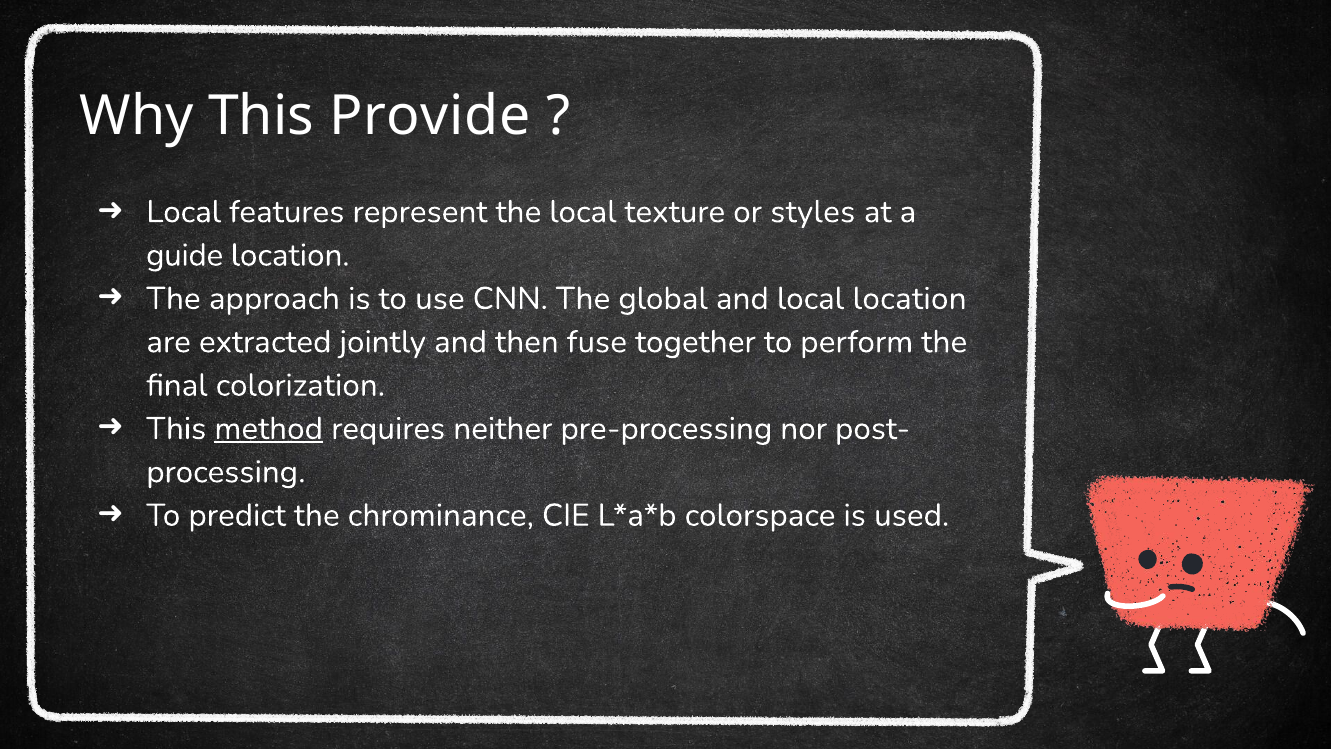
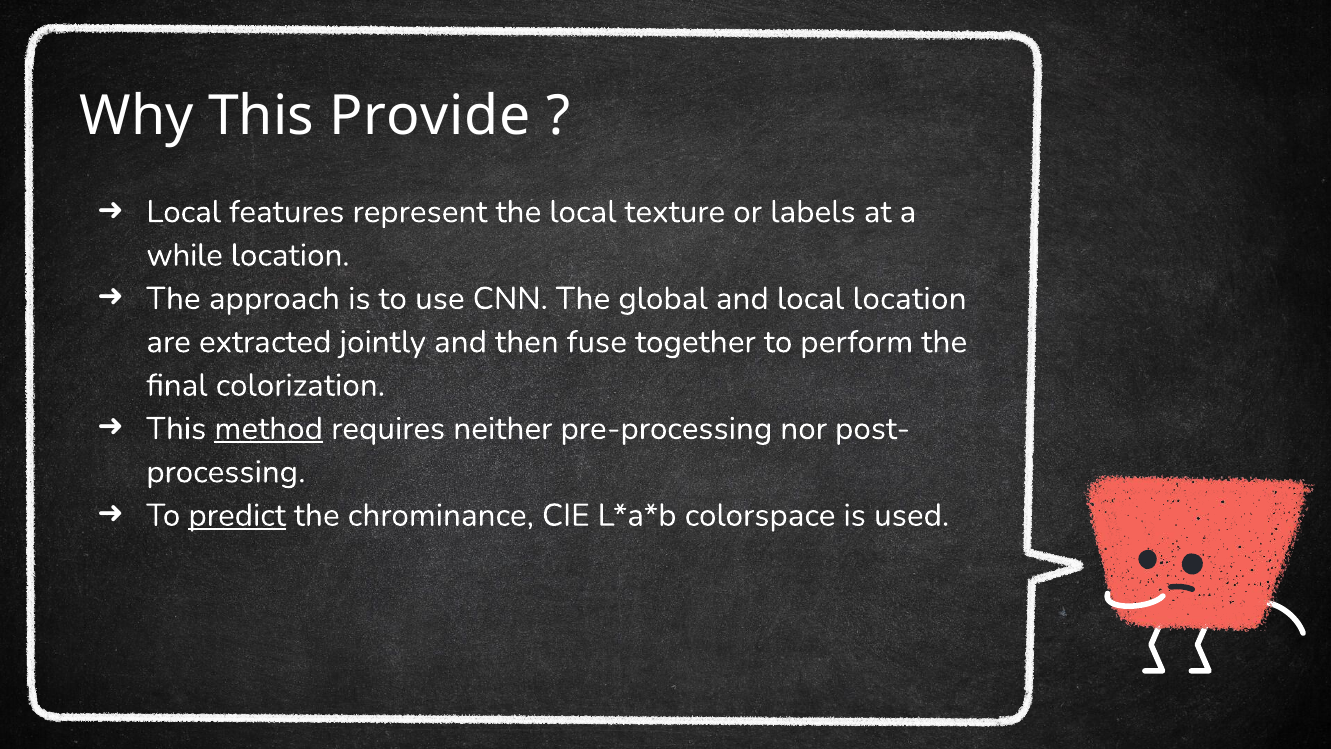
styles: styles -> labels
guide: guide -> while
predict underline: none -> present
